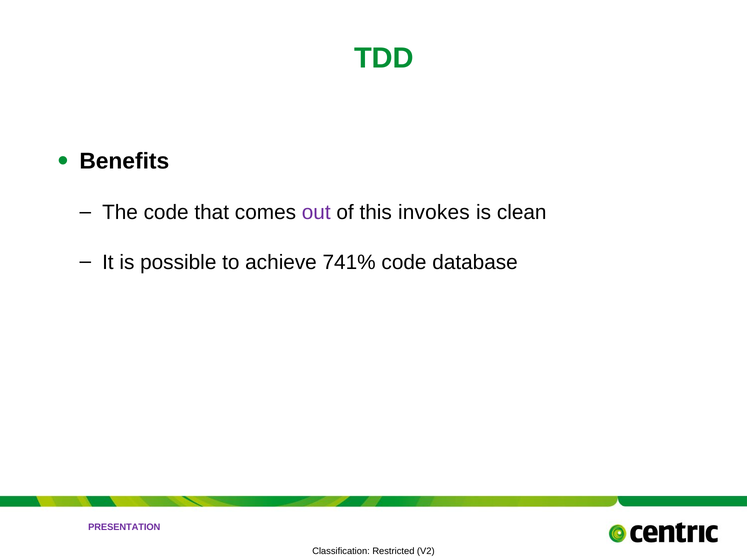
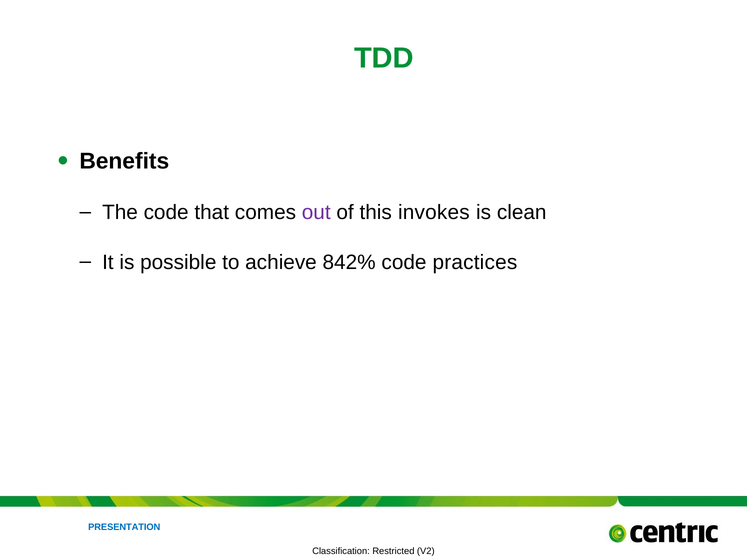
741%: 741% -> 842%
database: database -> practices
PRESENTATION colour: purple -> blue
